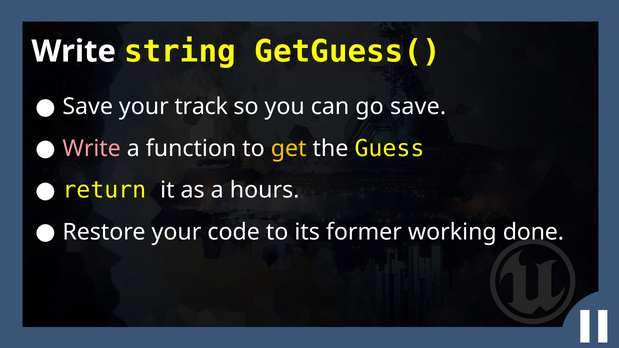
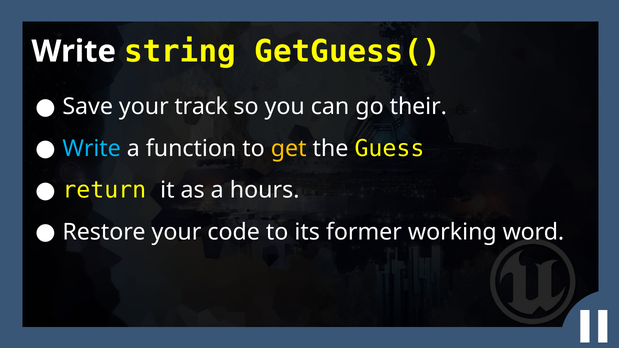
go save: save -> their
Write at (92, 149) colour: pink -> light blue
done: done -> word
